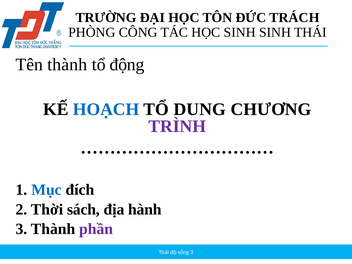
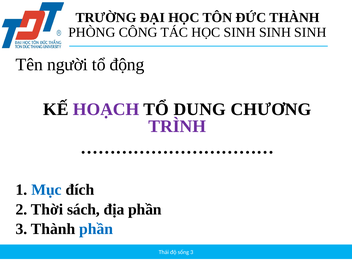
ĐỨC TRÁCH: TRÁCH -> THÀNH
SINH SINH THÁI: THÁI -> SINH
Tên thành: thành -> người
HOẠCH colour: blue -> purple
địa hành: hành -> phần
phần at (96, 229) colour: purple -> blue
